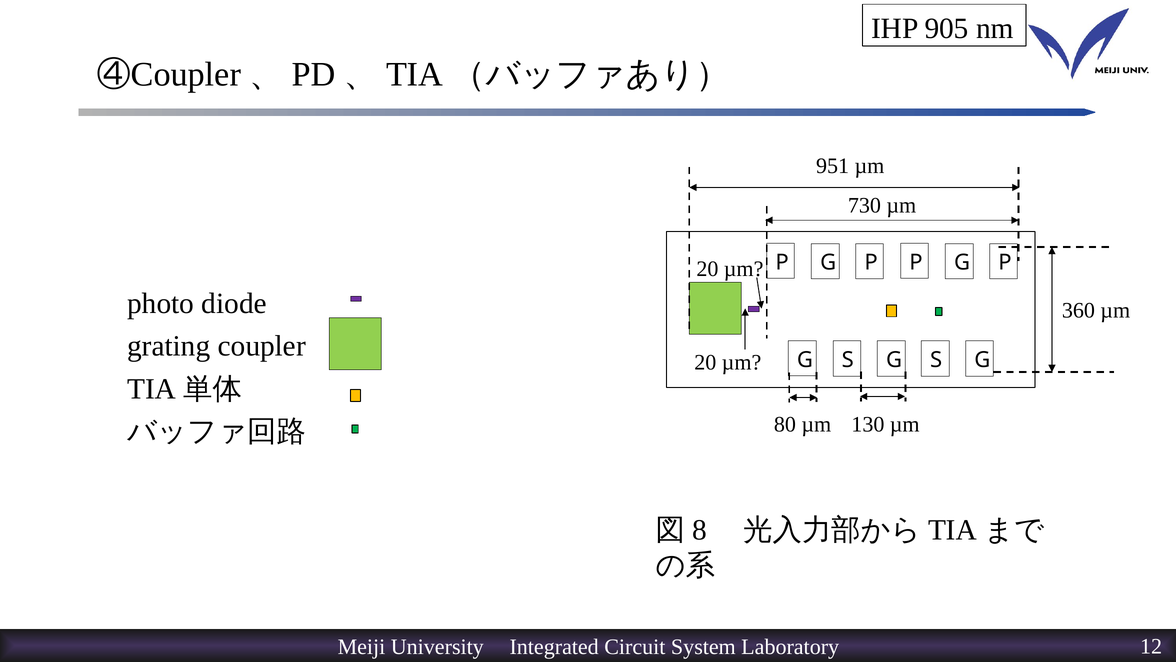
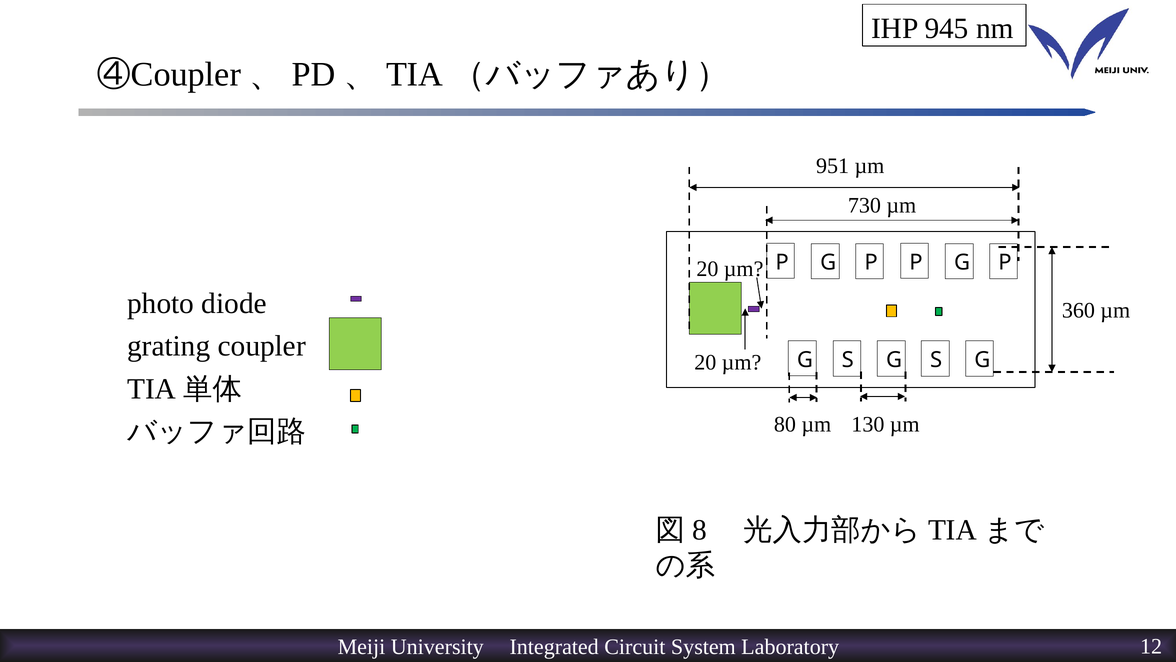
905: 905 -> 945
